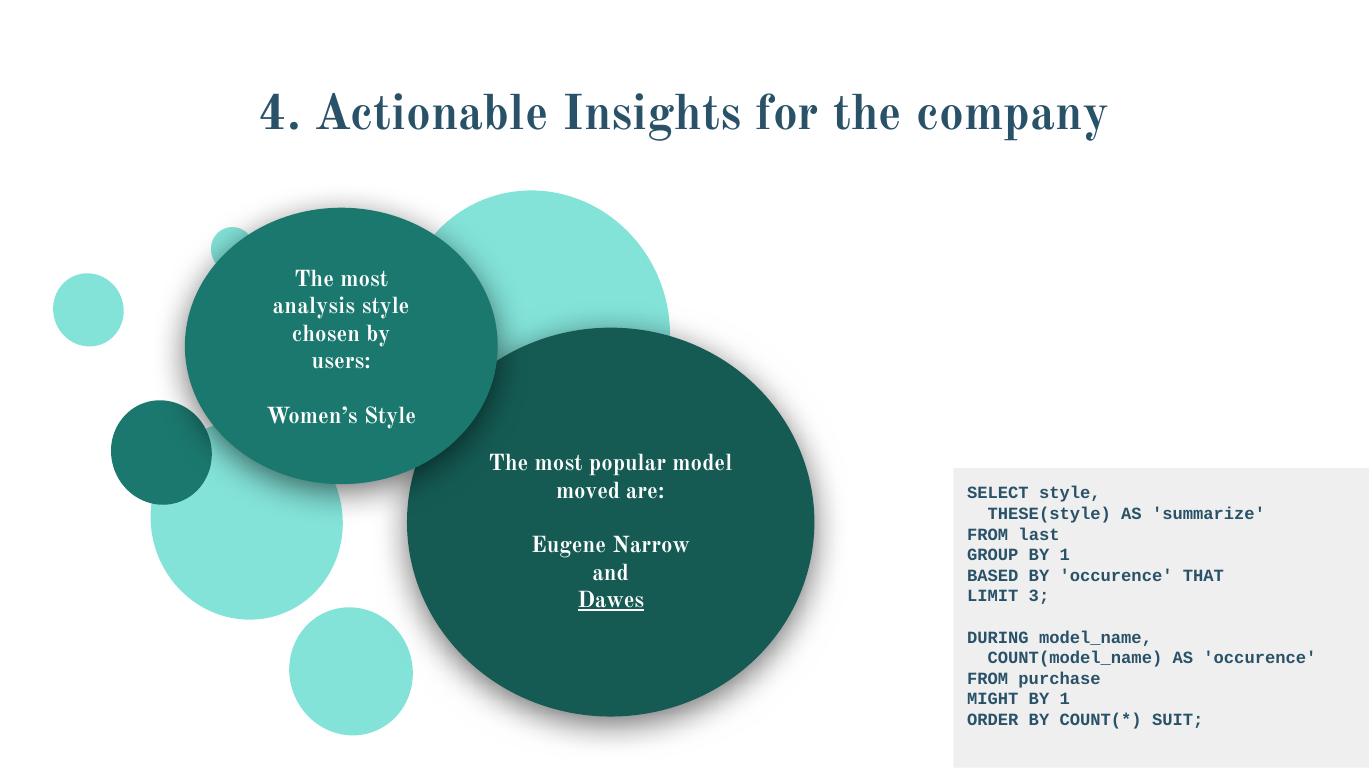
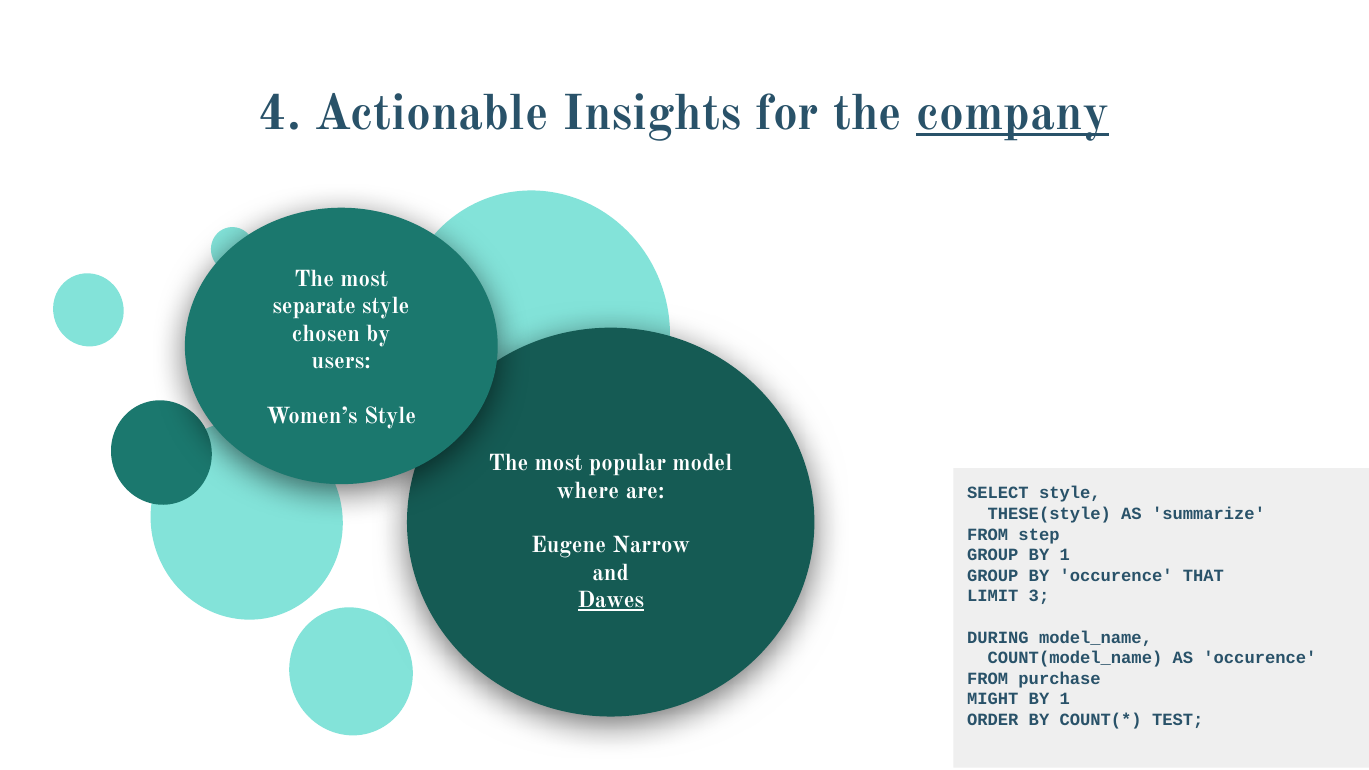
company underline: none -> present
analysis: analysis -> separate
moved: moved -> where
last: last -> step
BASED at (993, 576): BASED -> GROUP
SUIT: SUIT -> TEST
